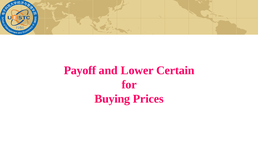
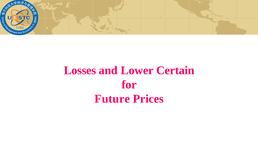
Payoff: Payoff -> Losses
Buying: Buying -> Future
